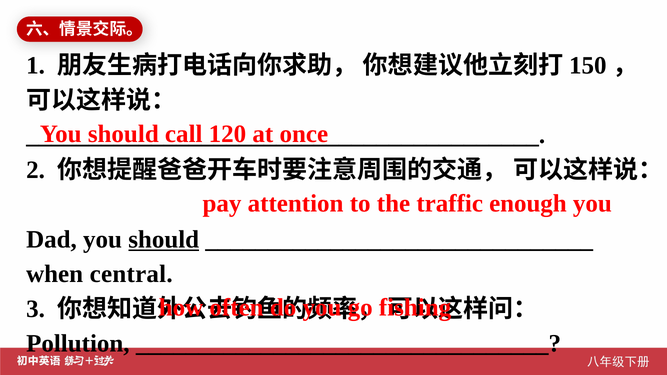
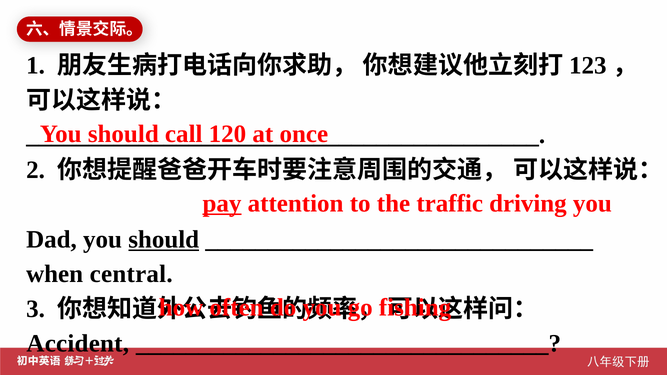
150: 150 -> 123
pay underline: none -> present
enough: enough -> driving
Pollution: Pollution -> Accident
